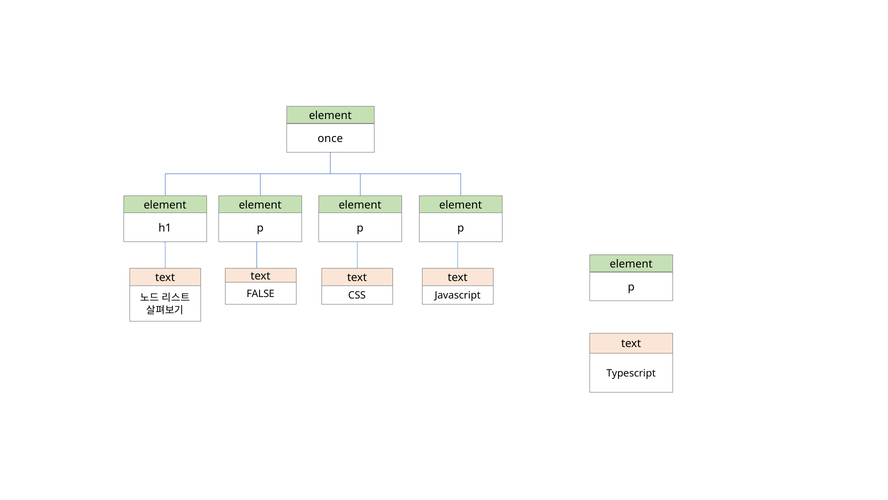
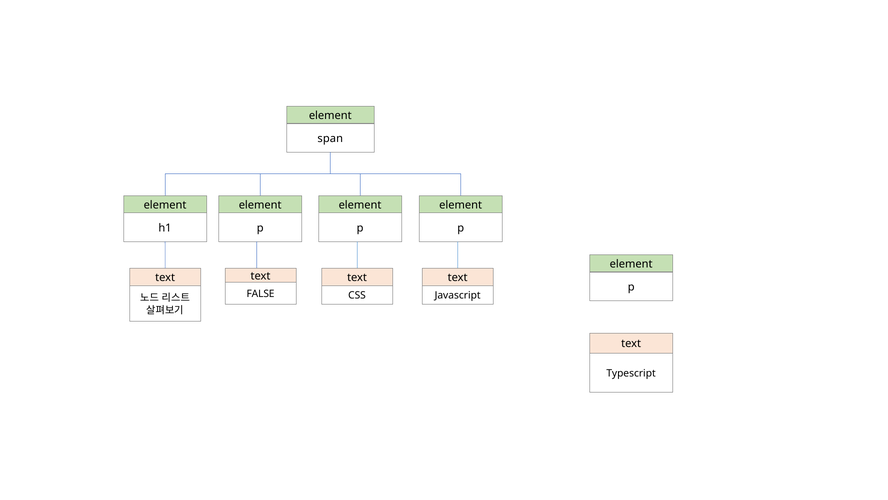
once: once -> span
